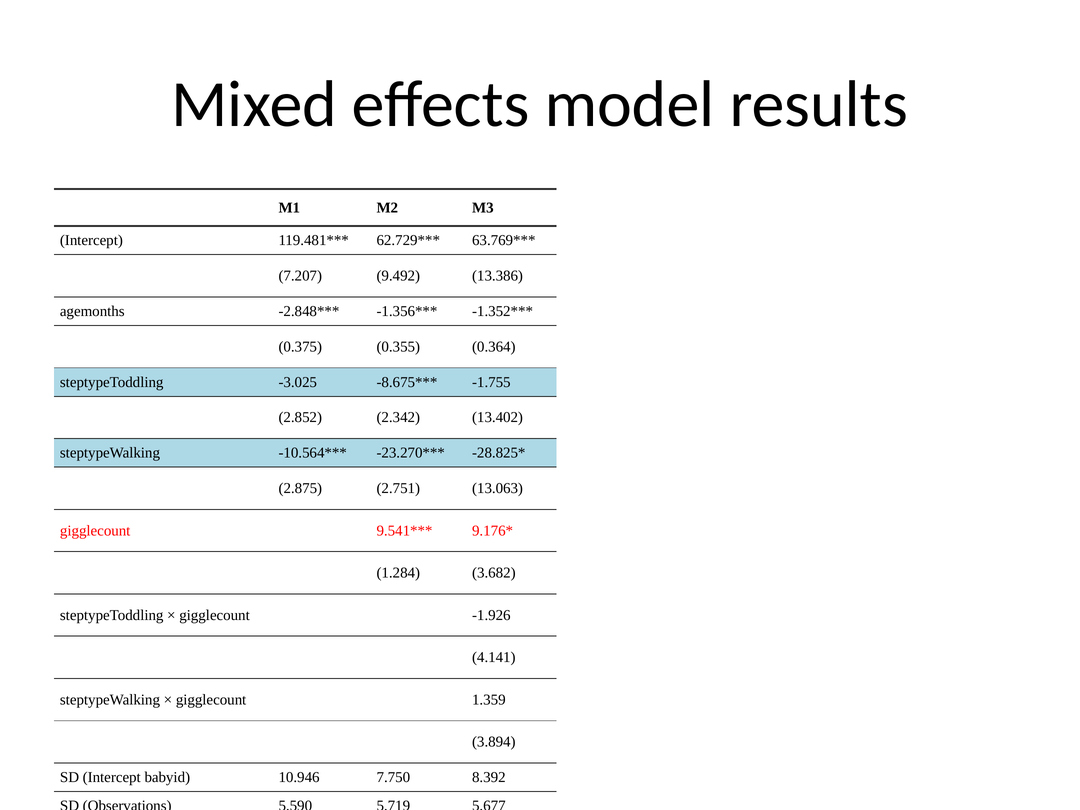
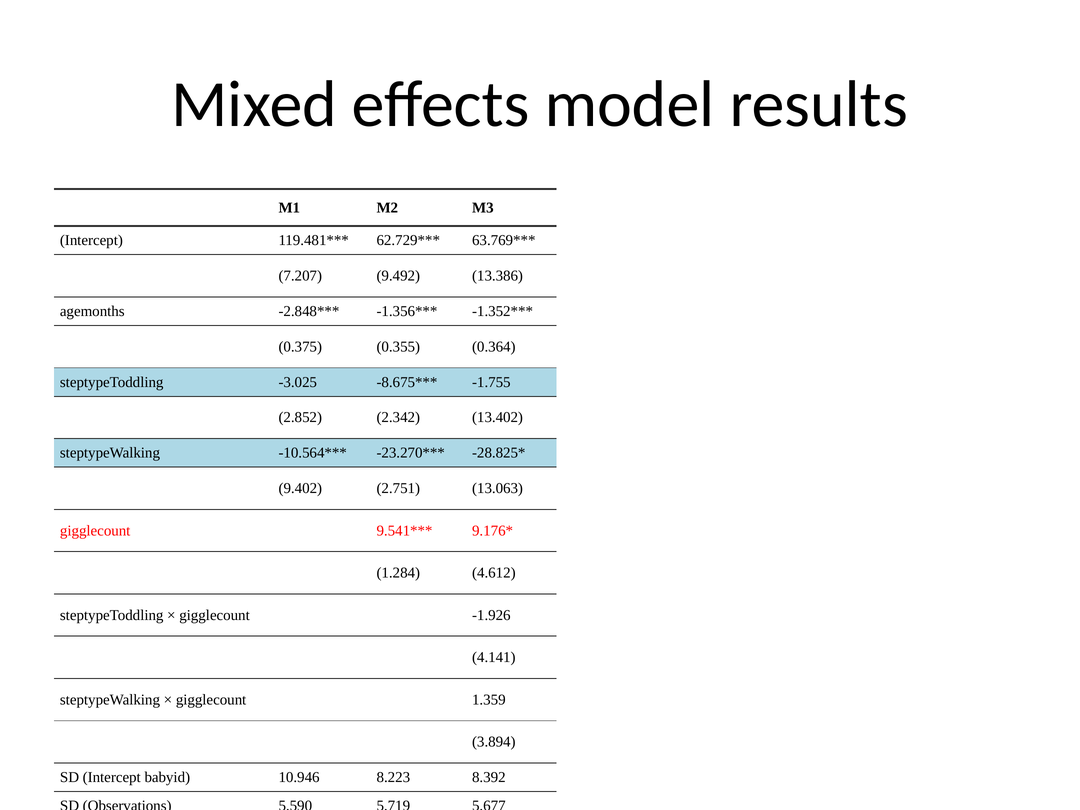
2.875: 2.875 -> 9.402
3.682: 3.682 -> 4.612
7.750: 7.750 -> 8.223
